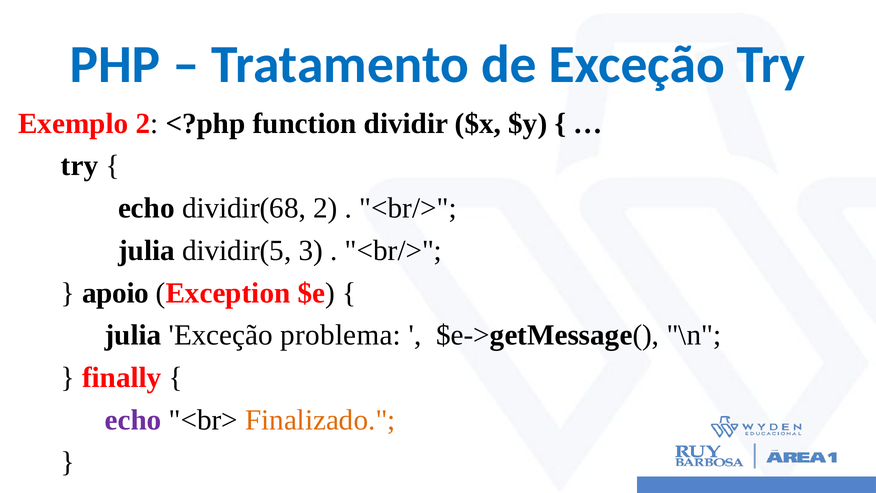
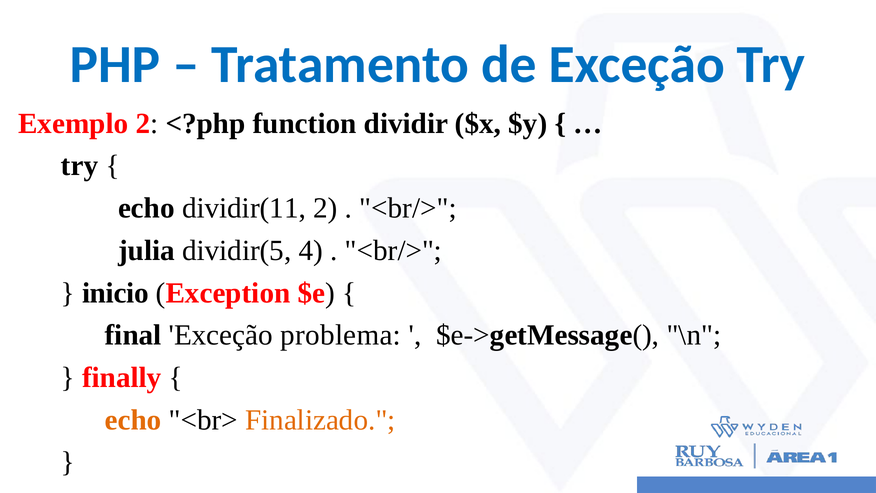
dividir(68: dividir(68 -> dividir(11
3: 3 -> 4
apoio: apoio -> inicio
julia at (133, 335): julia -> final
echo at (133, 420) colour: purple -> orange
